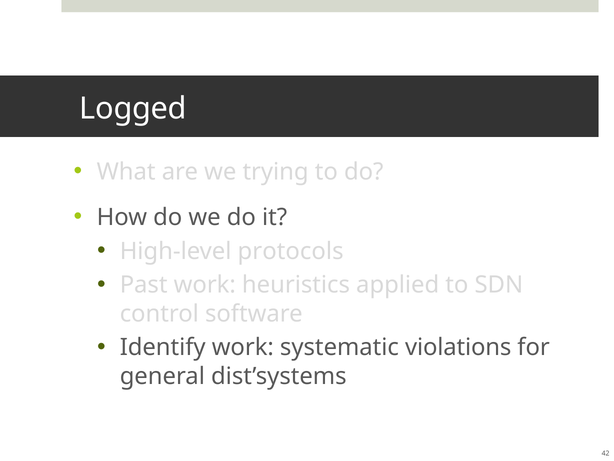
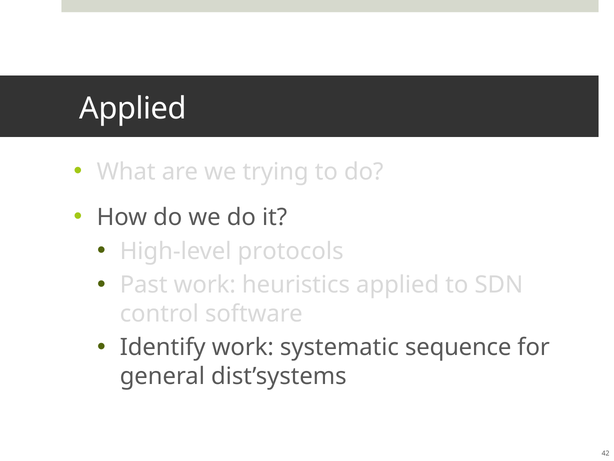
Logged at (133, 108): Logged -> Applied
violations: violations -> sequence
